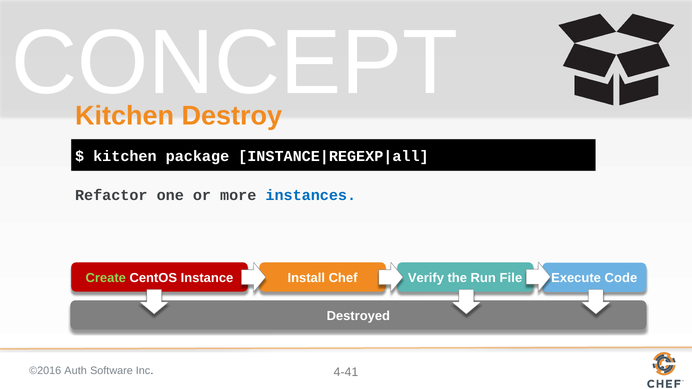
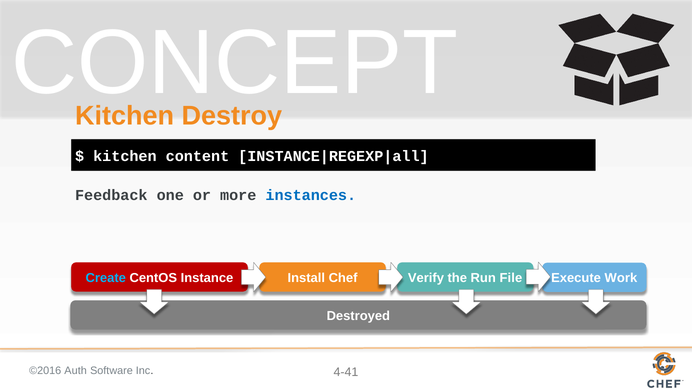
package: package -> content
Refactor: Refactor -> Feedback
Create colour: light green -> light blue
Code: Code -> Work
